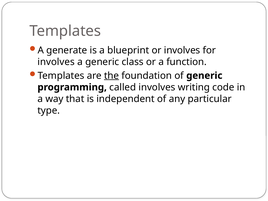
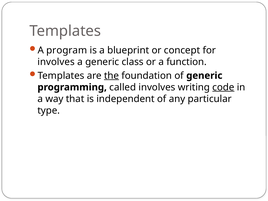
generate: generate -> program
or involves: involves -> concept
code underline: none -> present
